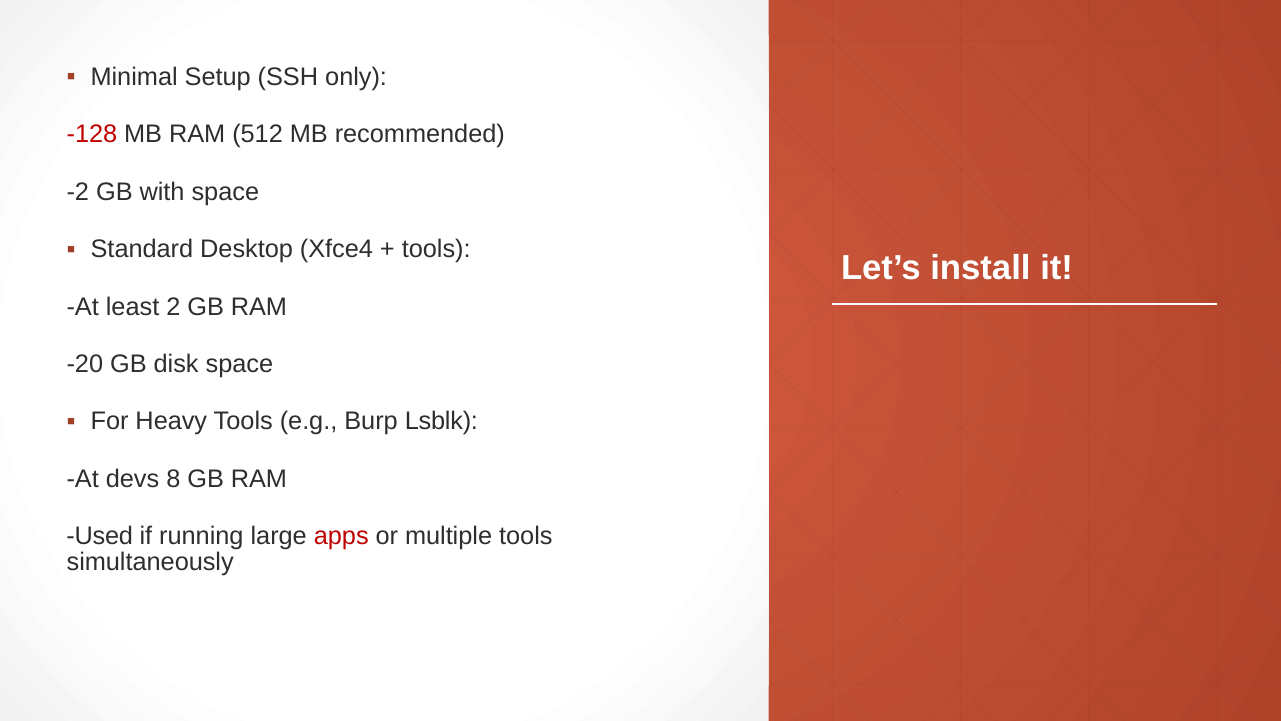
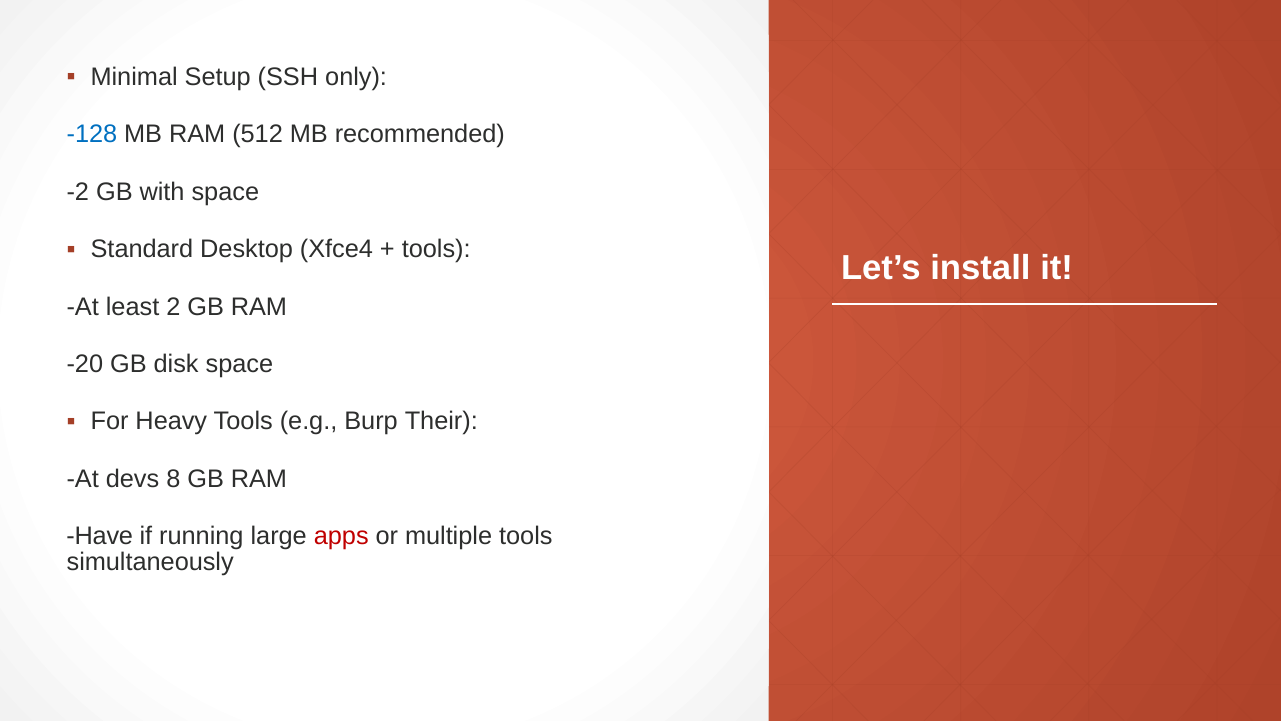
-128 colour: red -> blue
Lsblk: Lsblk -> Their
Used: Used -> Have
